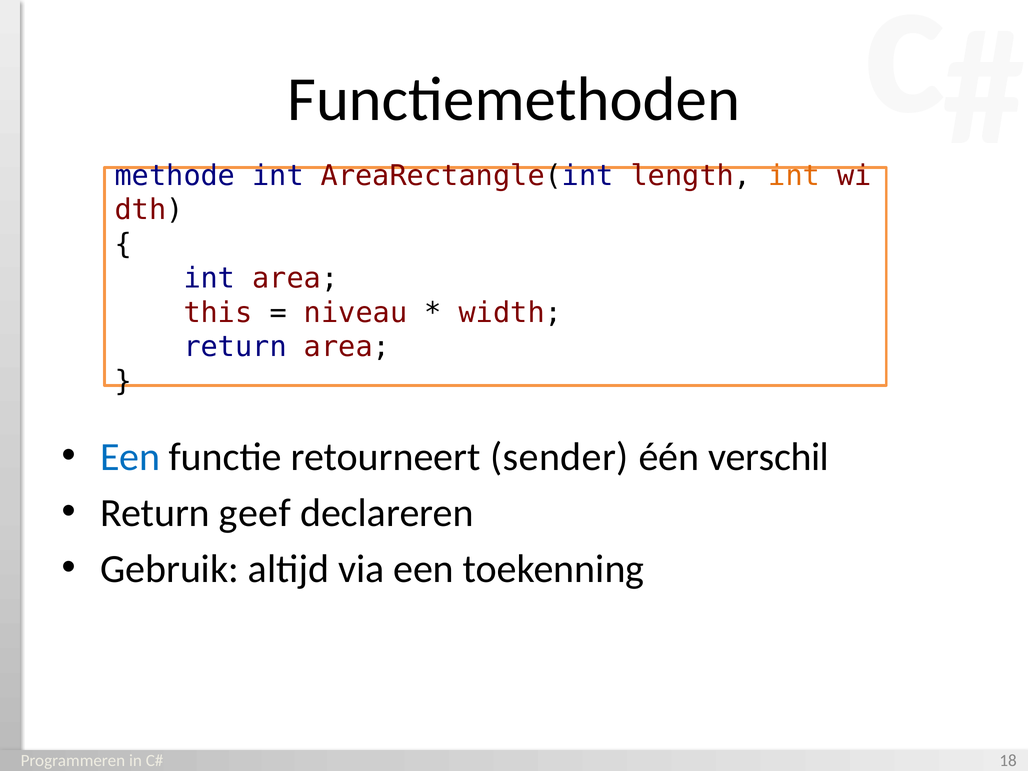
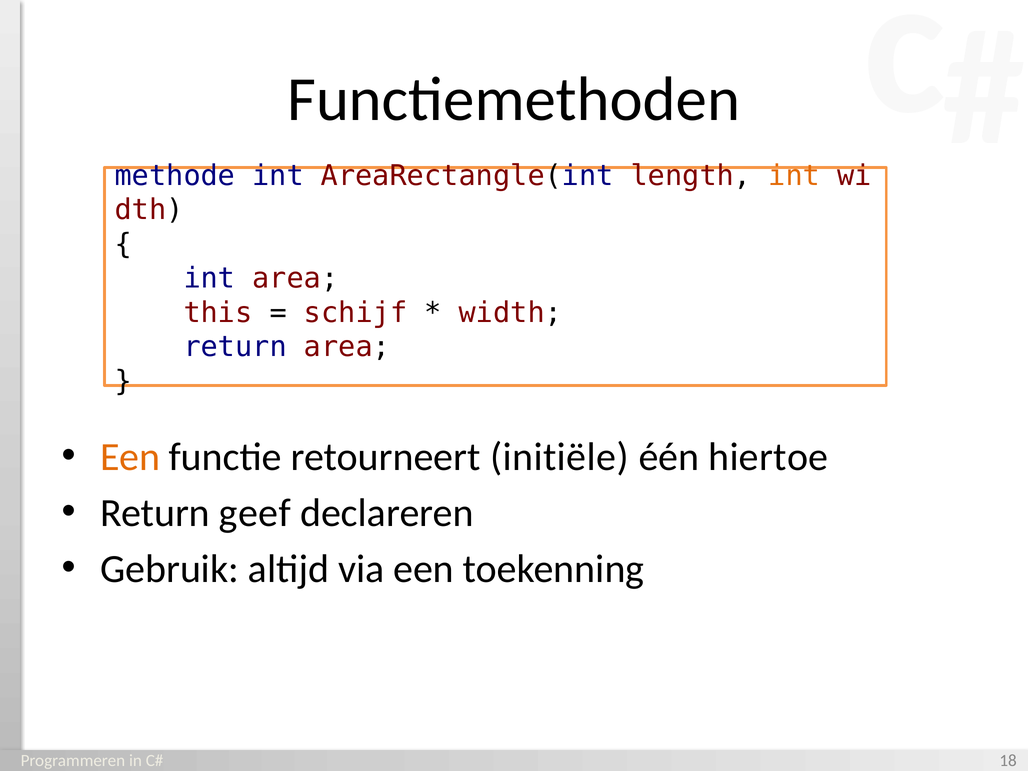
niveau: niveau -> schijf
Een at (130, 457) colour: blue -> orange
sender: sender -> initiële
verschil: verschil -> hiertoe
